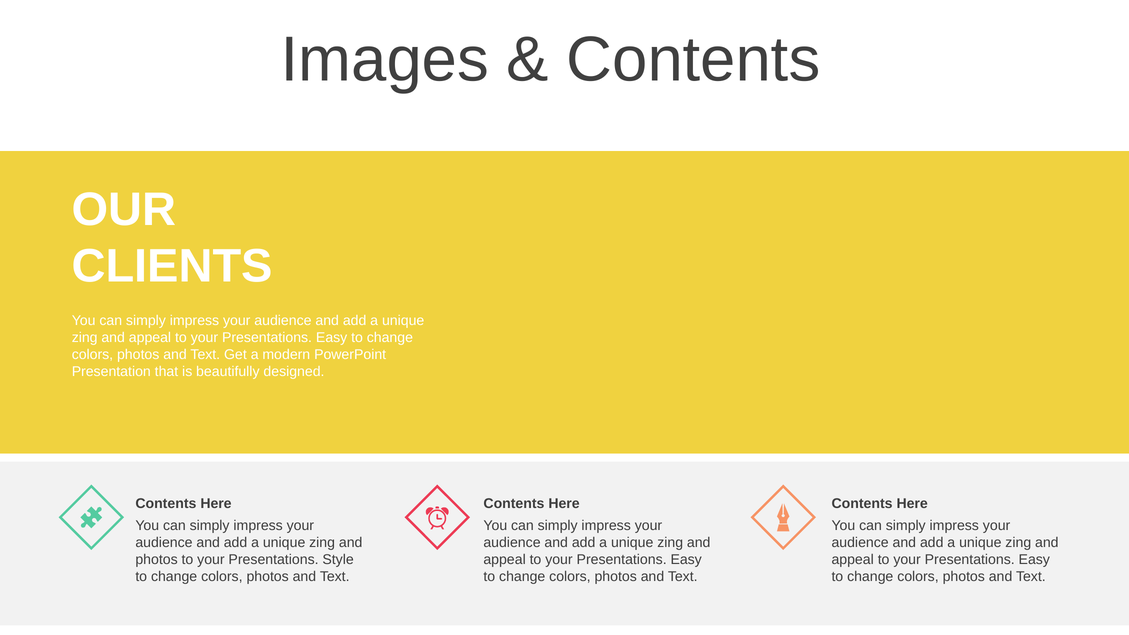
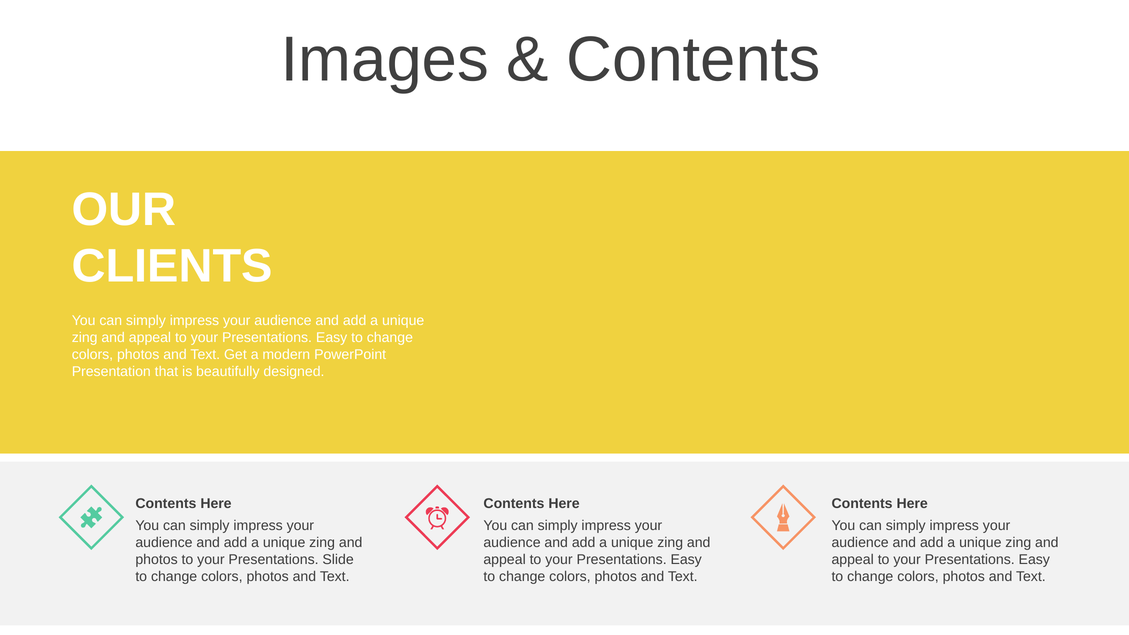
Style: Style -> Slide
